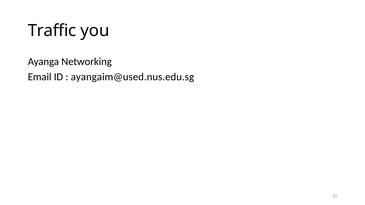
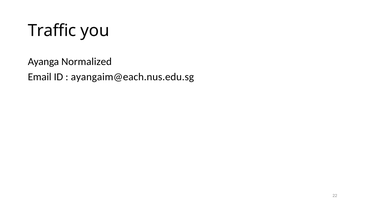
Networking: Networking -> Normalized
ayangaim@used.nus.edu.sg: ayangaim@used.nus.edu.sg -> ayangaim@each.nus.edu.sg
